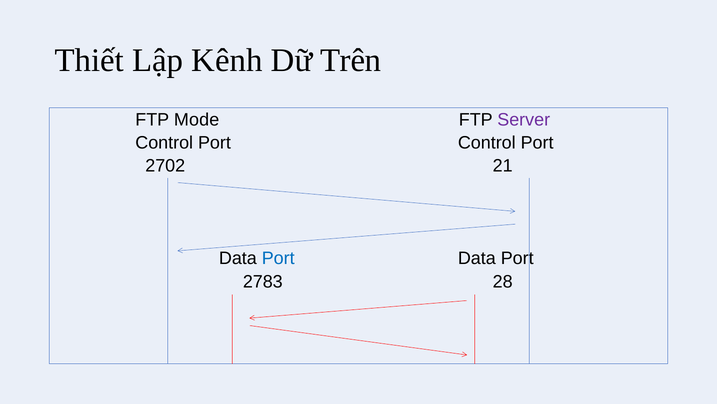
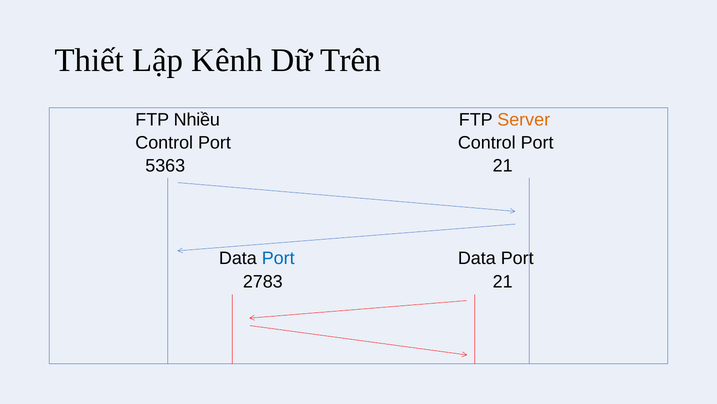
Mode: Mode -> Nhiều
Server colour: purple -> orange
2702: 2702 -> 5363
2783 28: 28 -> 21
